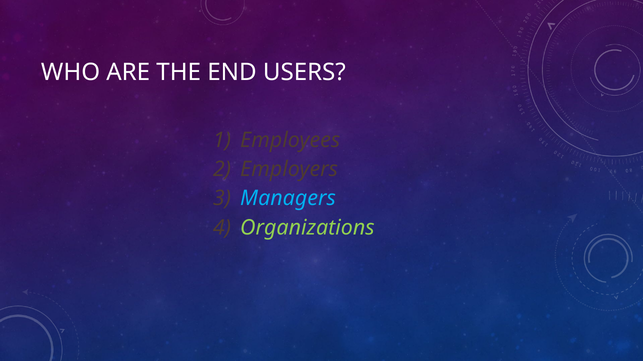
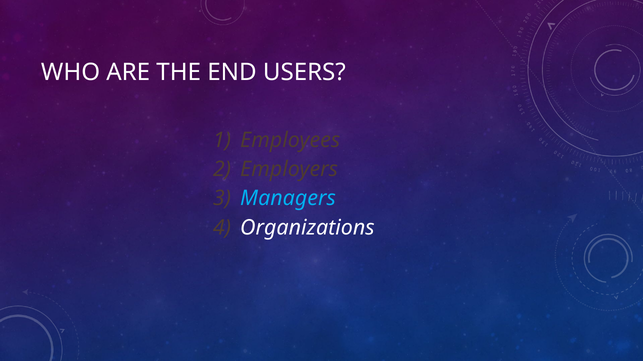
Organizations colour: light green -> white
